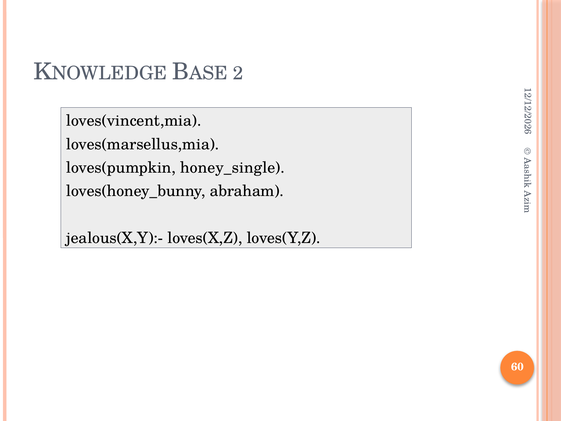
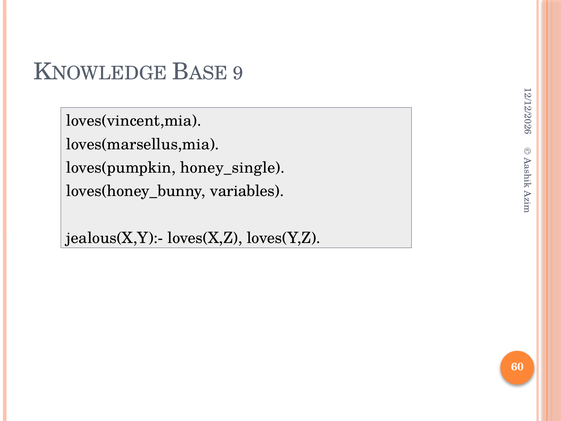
2 at (238, 73): 2 -> 9
abraham: abraham -> variables
